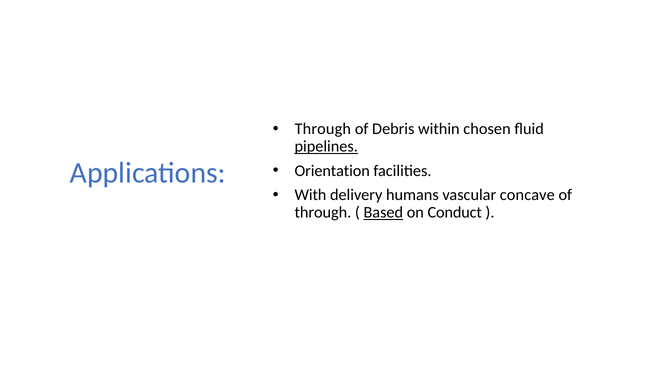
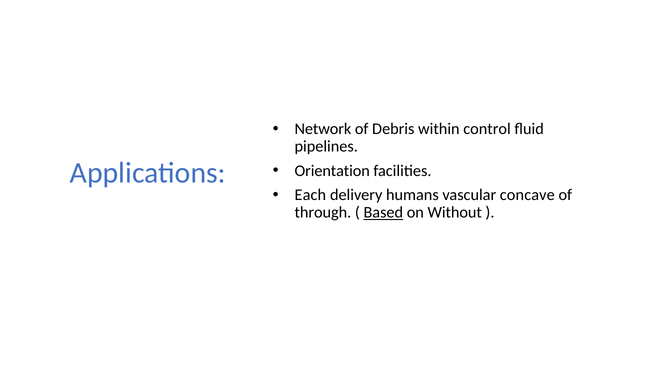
Through at (323, 129): Through -> Network
chosen: chosen -> control
pipelines underline: present -> none
With: With -> Each
Conduct: Conduct -> Without
